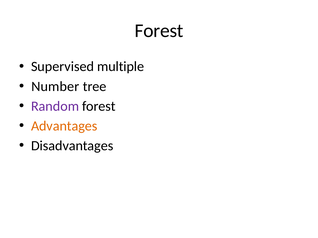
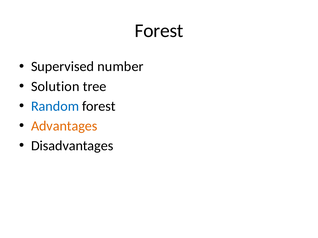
multiple: multiple -> number
Number: Number -> Solution
Random colour: purple -> blue
